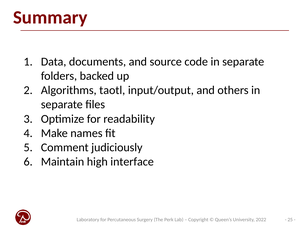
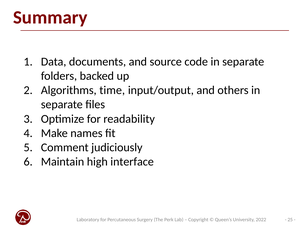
taotl: taotl -> time
